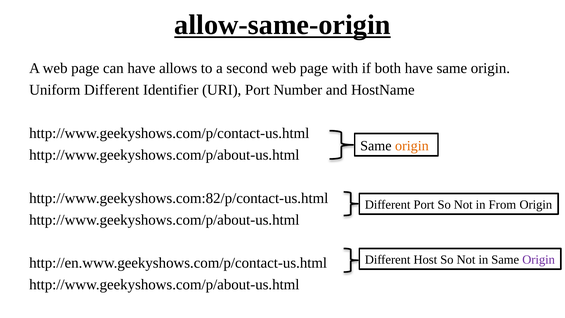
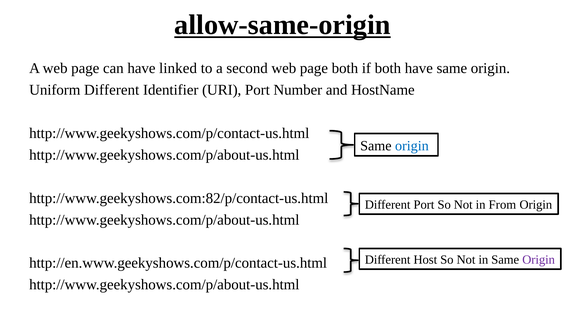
allows: allows -> linked
page with: with -> both
origin at (412, 146) colour: orange -> blue
